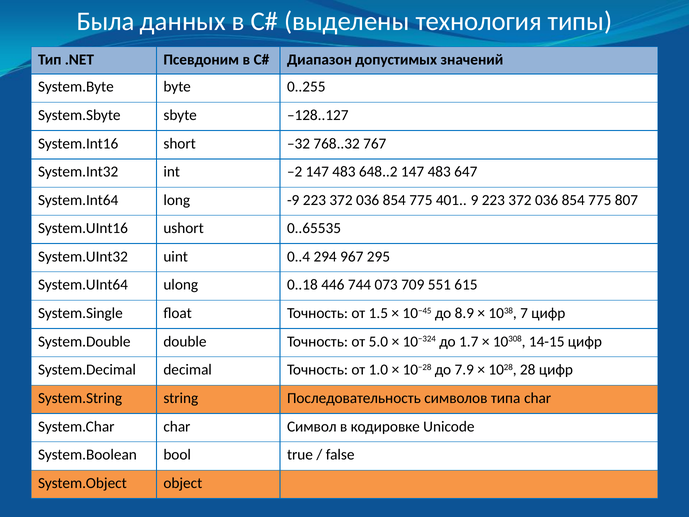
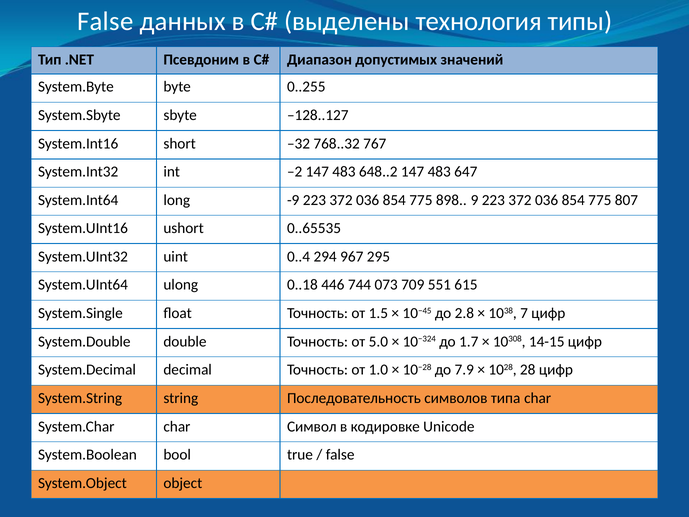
Была at (106, 21): Была -> False
401: 401 -> 898
8.9: 8.9 -> 2.8
